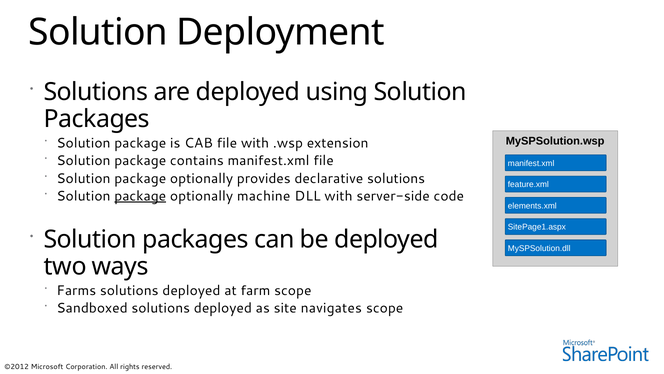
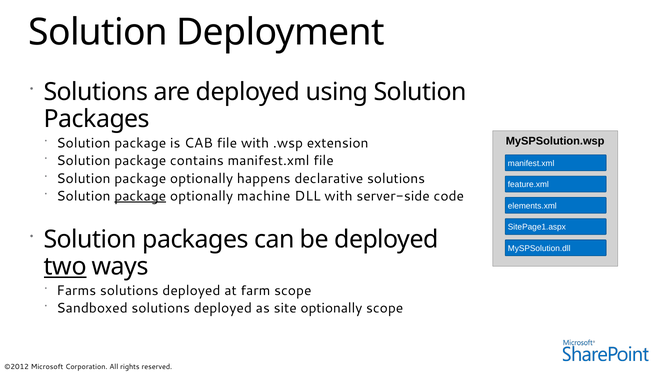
provides: provides -> happens
two underline: none -> present
site navigates: navigates -> optionally
